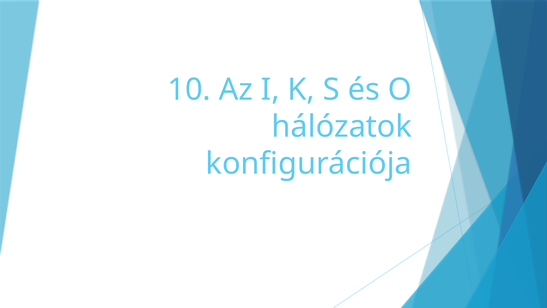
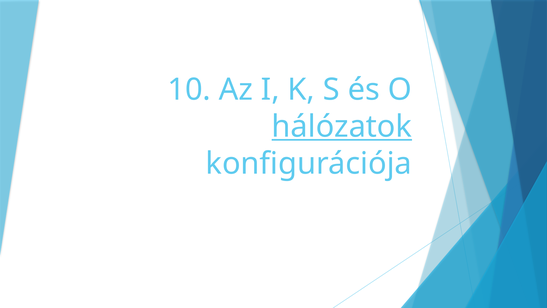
hálózatok underline: none -> present
